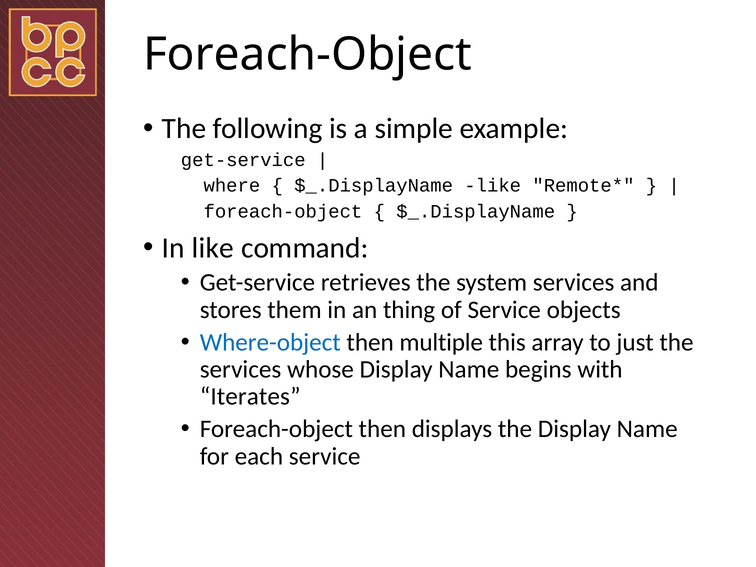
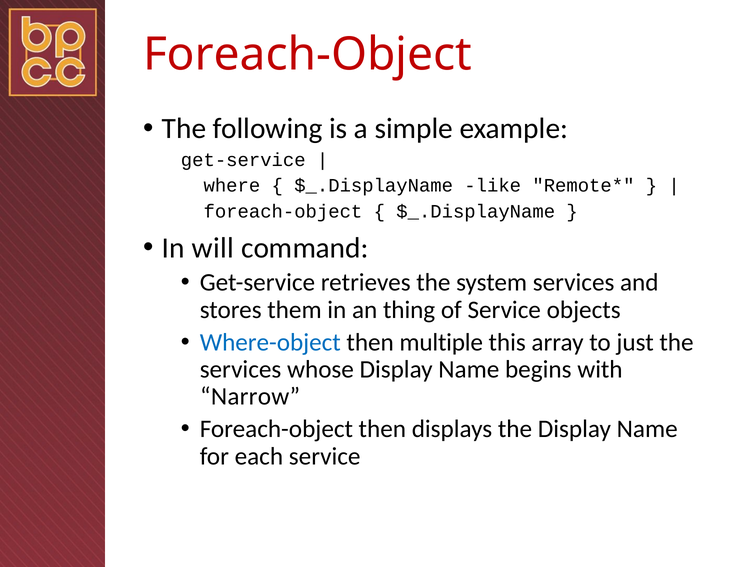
Foreach-Object at (308, 54) colour: black -> red
In like: like -> will
Iterates: Iterates -> Narrow
